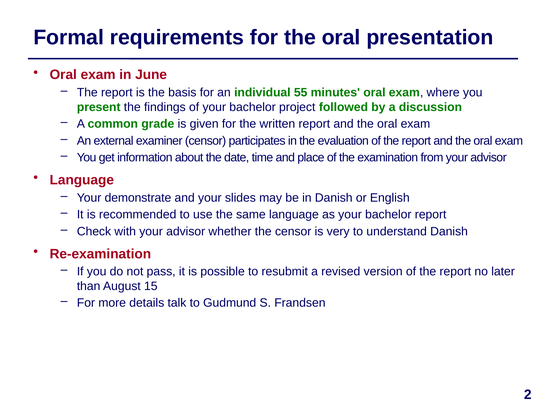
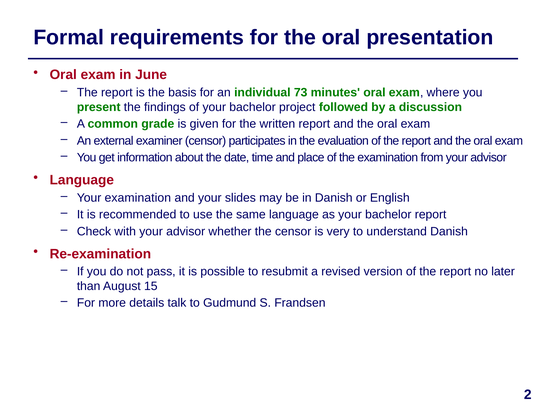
55: 55 -> 73
Your demonstrate: demonstrate -> examination
